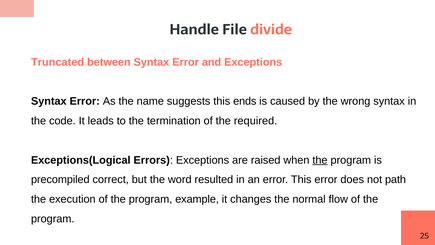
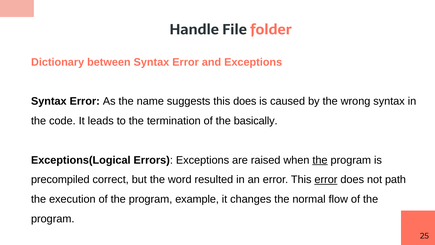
divide: divide -> folder
Truncated: Truncated -> Dictionary
this ends: ends -> does
required: required -> basically
error at (326, 180) underline: none -> present
